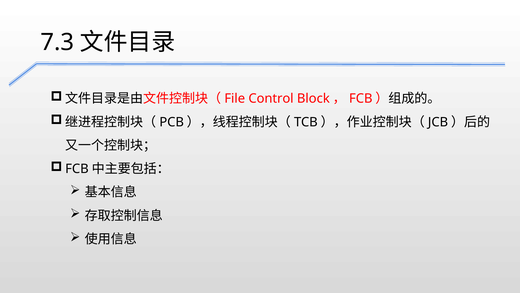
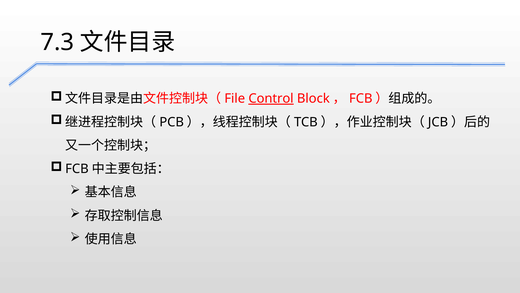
Control underline: none -> present
